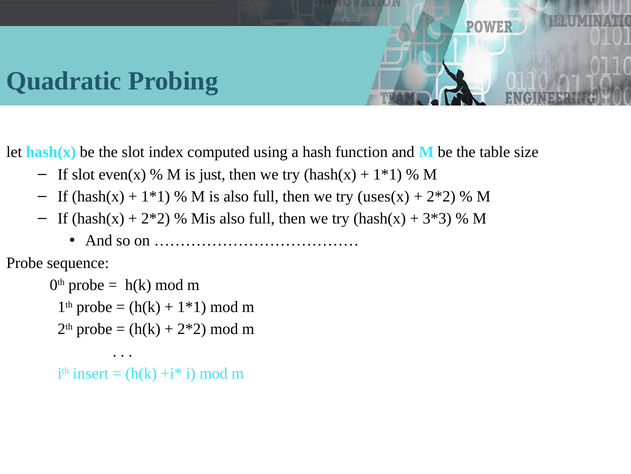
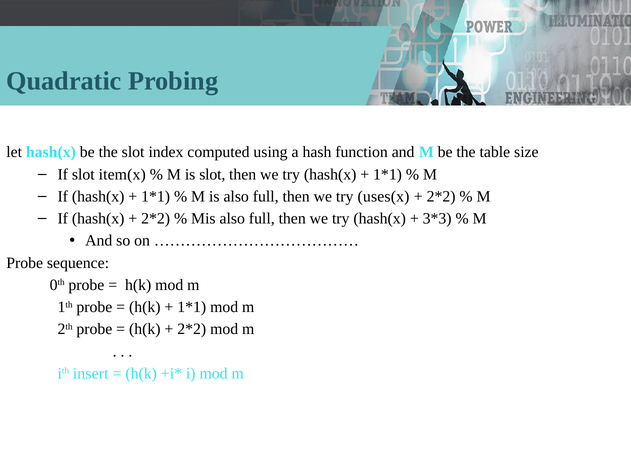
even(x: even(x -> item(x
is just: just -> slot
